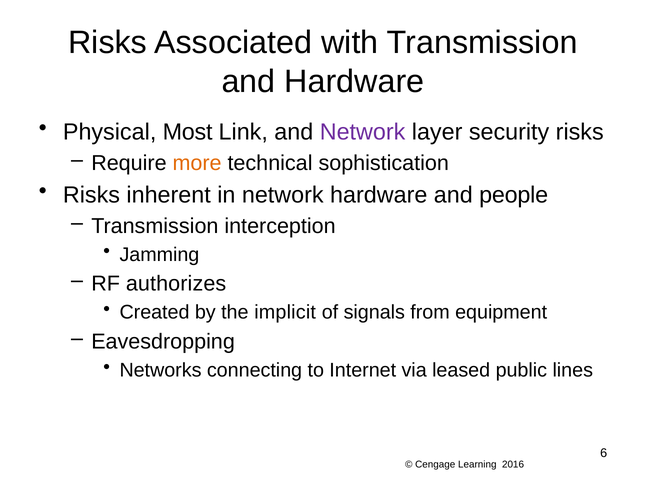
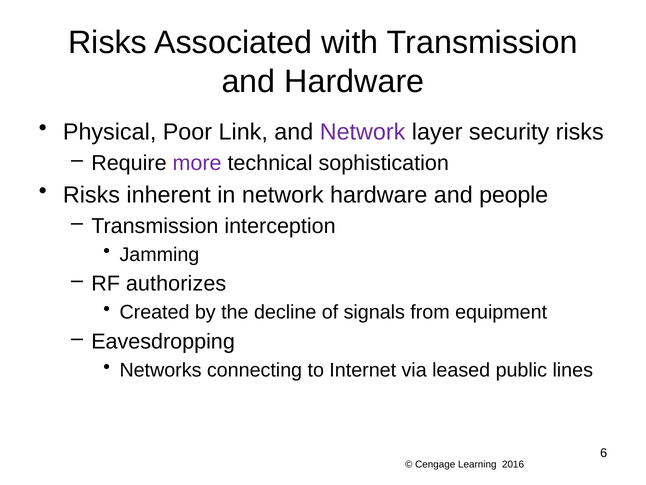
Most: Most -> Poor
more colour: orange -> purple
implicit: implicit -> decline
